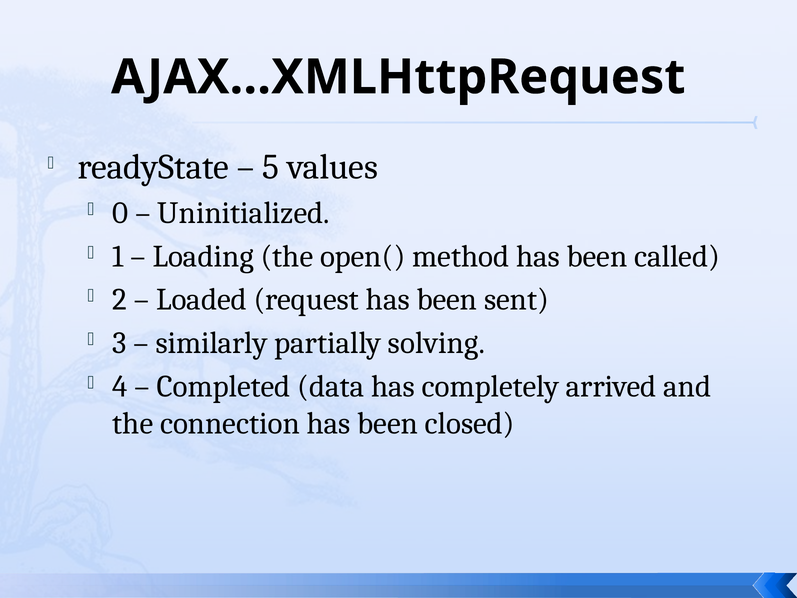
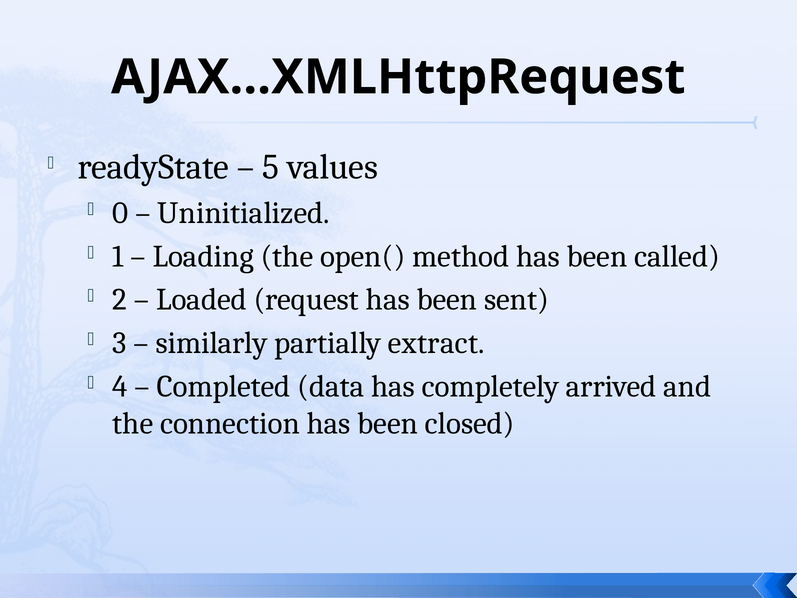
solving: solving -> extract
